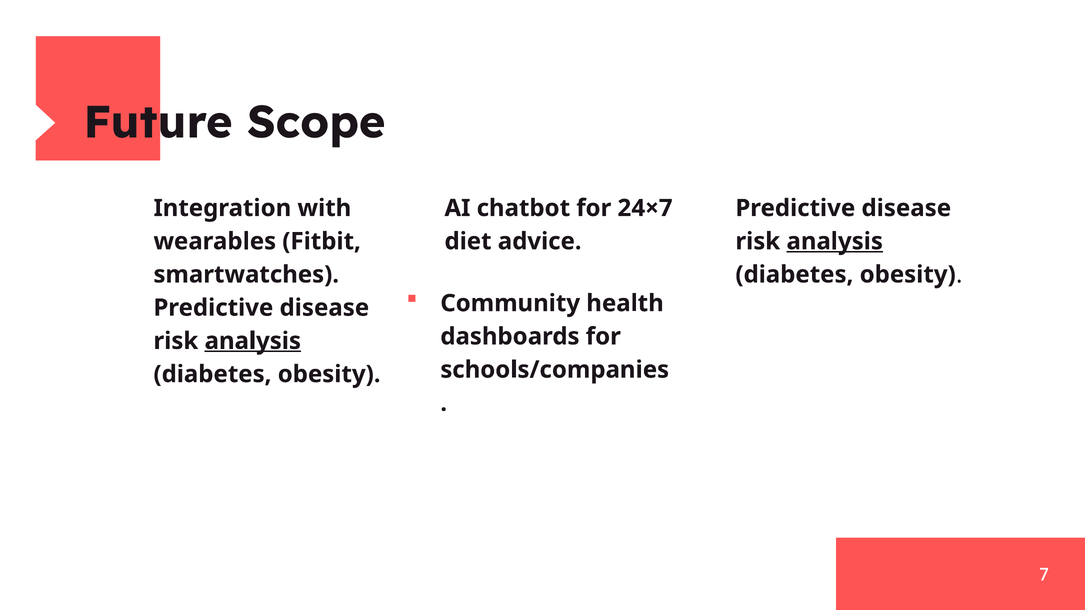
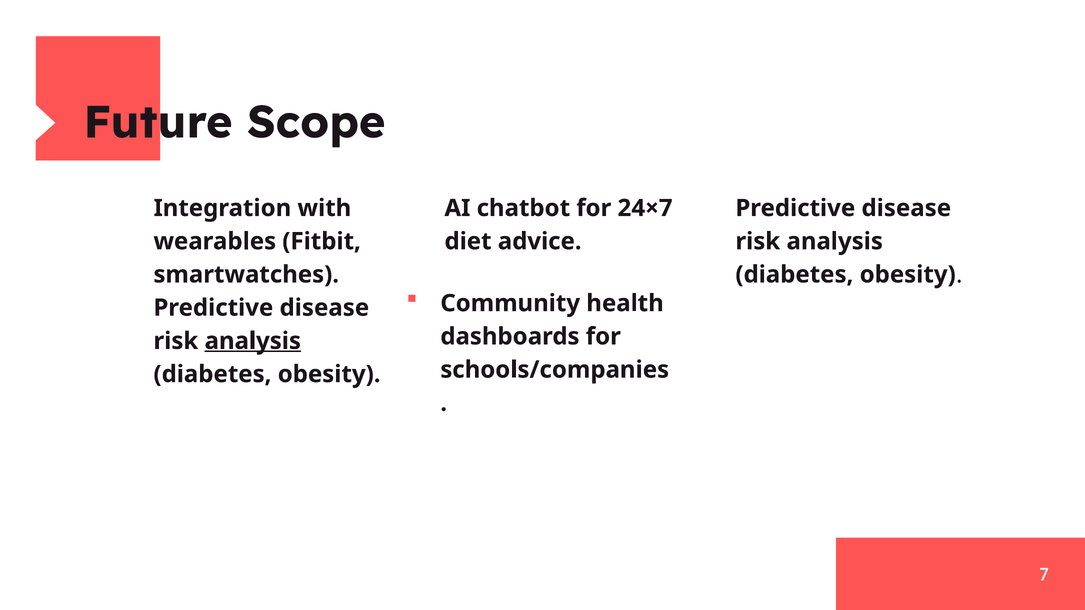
analysis at (835, 241) underline: present -> none
